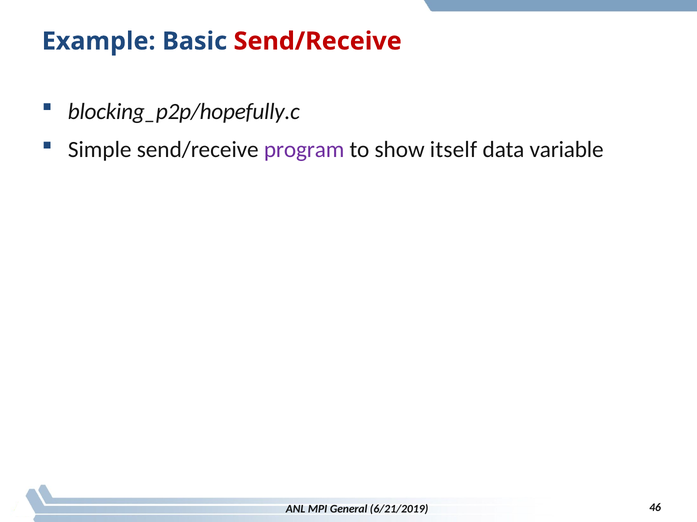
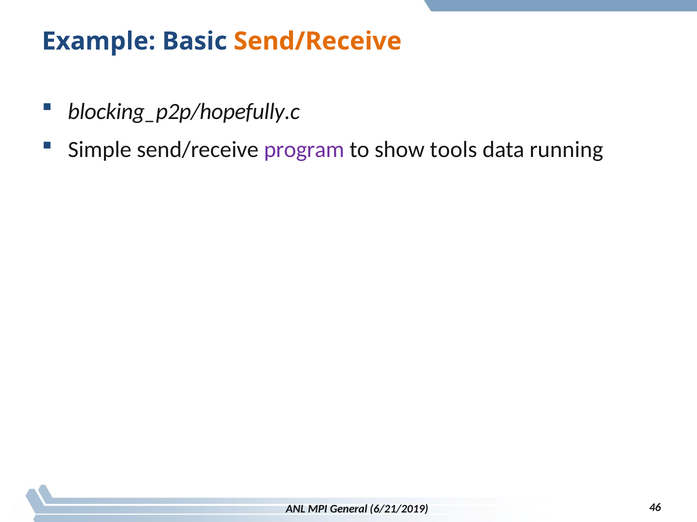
Send/Receive at (318, 41) colour: red -> orange
itself: itself -> tools
variable: variable -> running
